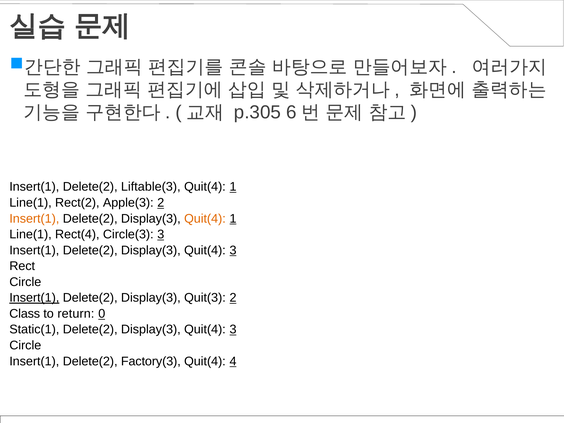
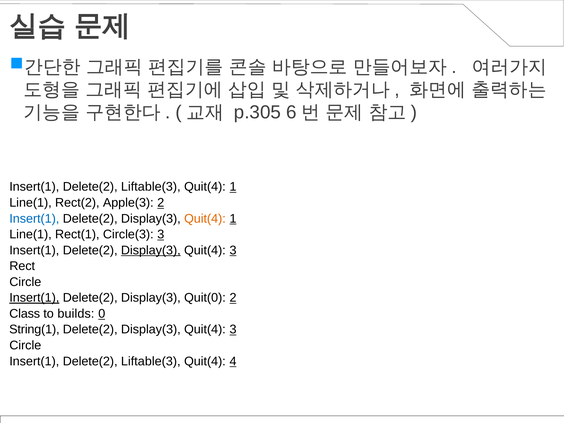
Insert(1 at (34, 219) colour: orange -> blue
Rect(4: Rect(4 -> Rect(1
Display(3 at (151, 250) underline: none -> present
Quit(3: Quit(3 -> Quit(0
return: return -> builds
Static(1: Static(1 -> String(1
Factory(3 at (151, 361): Factory(3 -> Liftable(3
